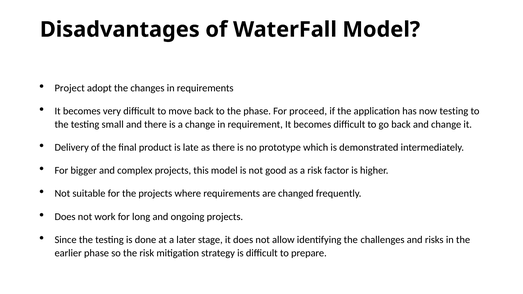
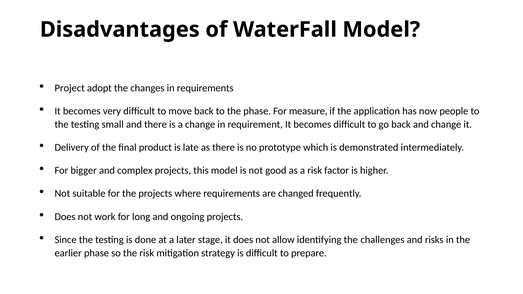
proceed: proceed -> measure
now testing: testing -> people
